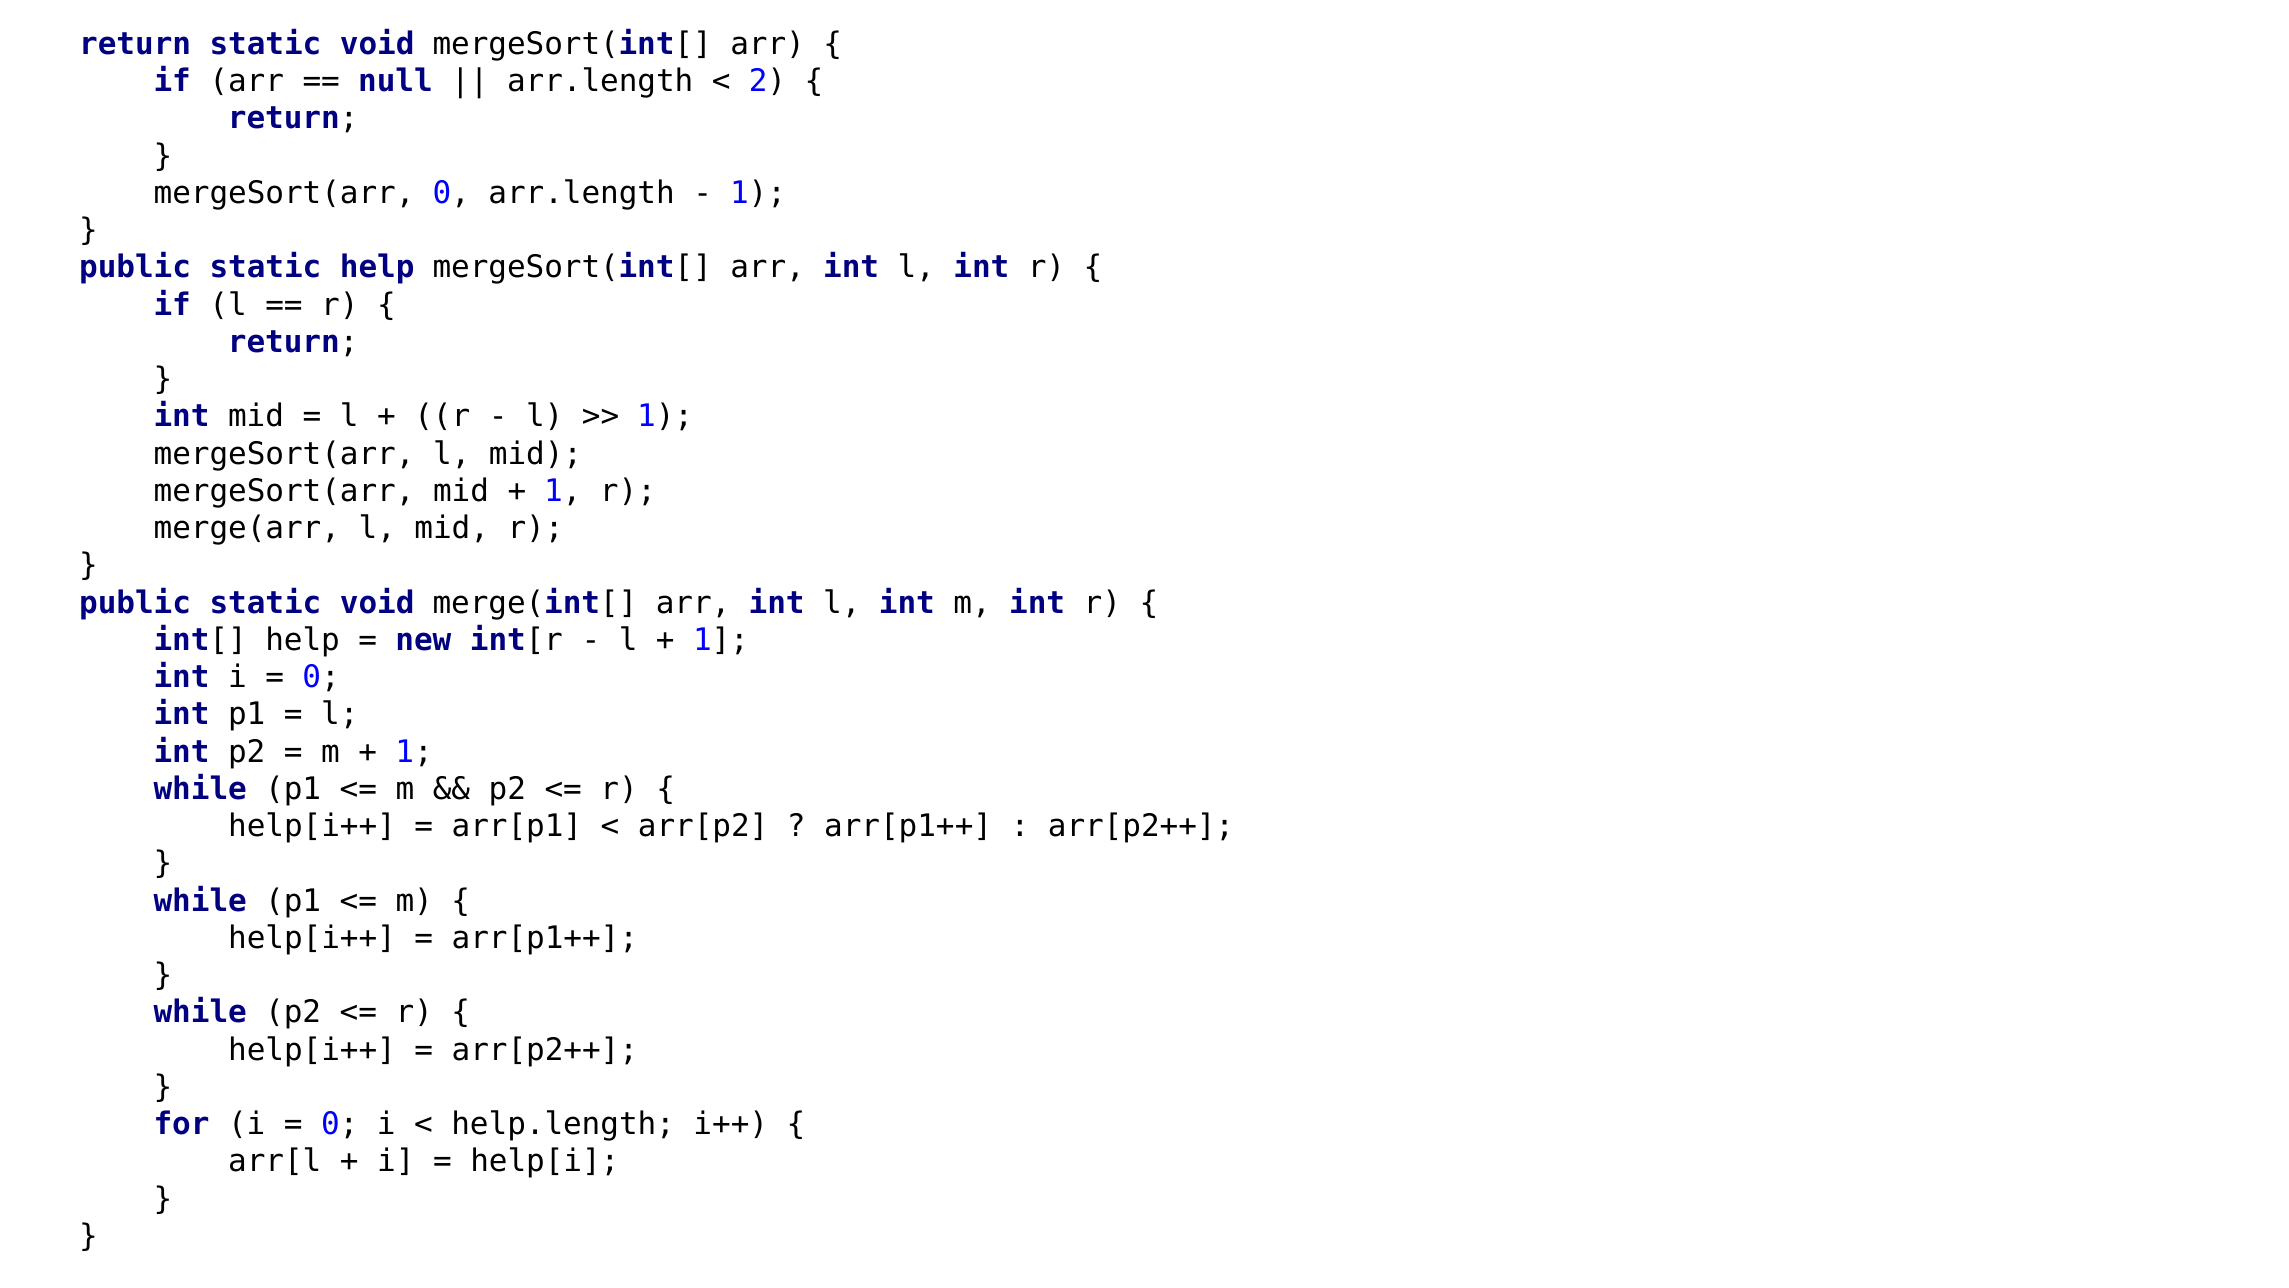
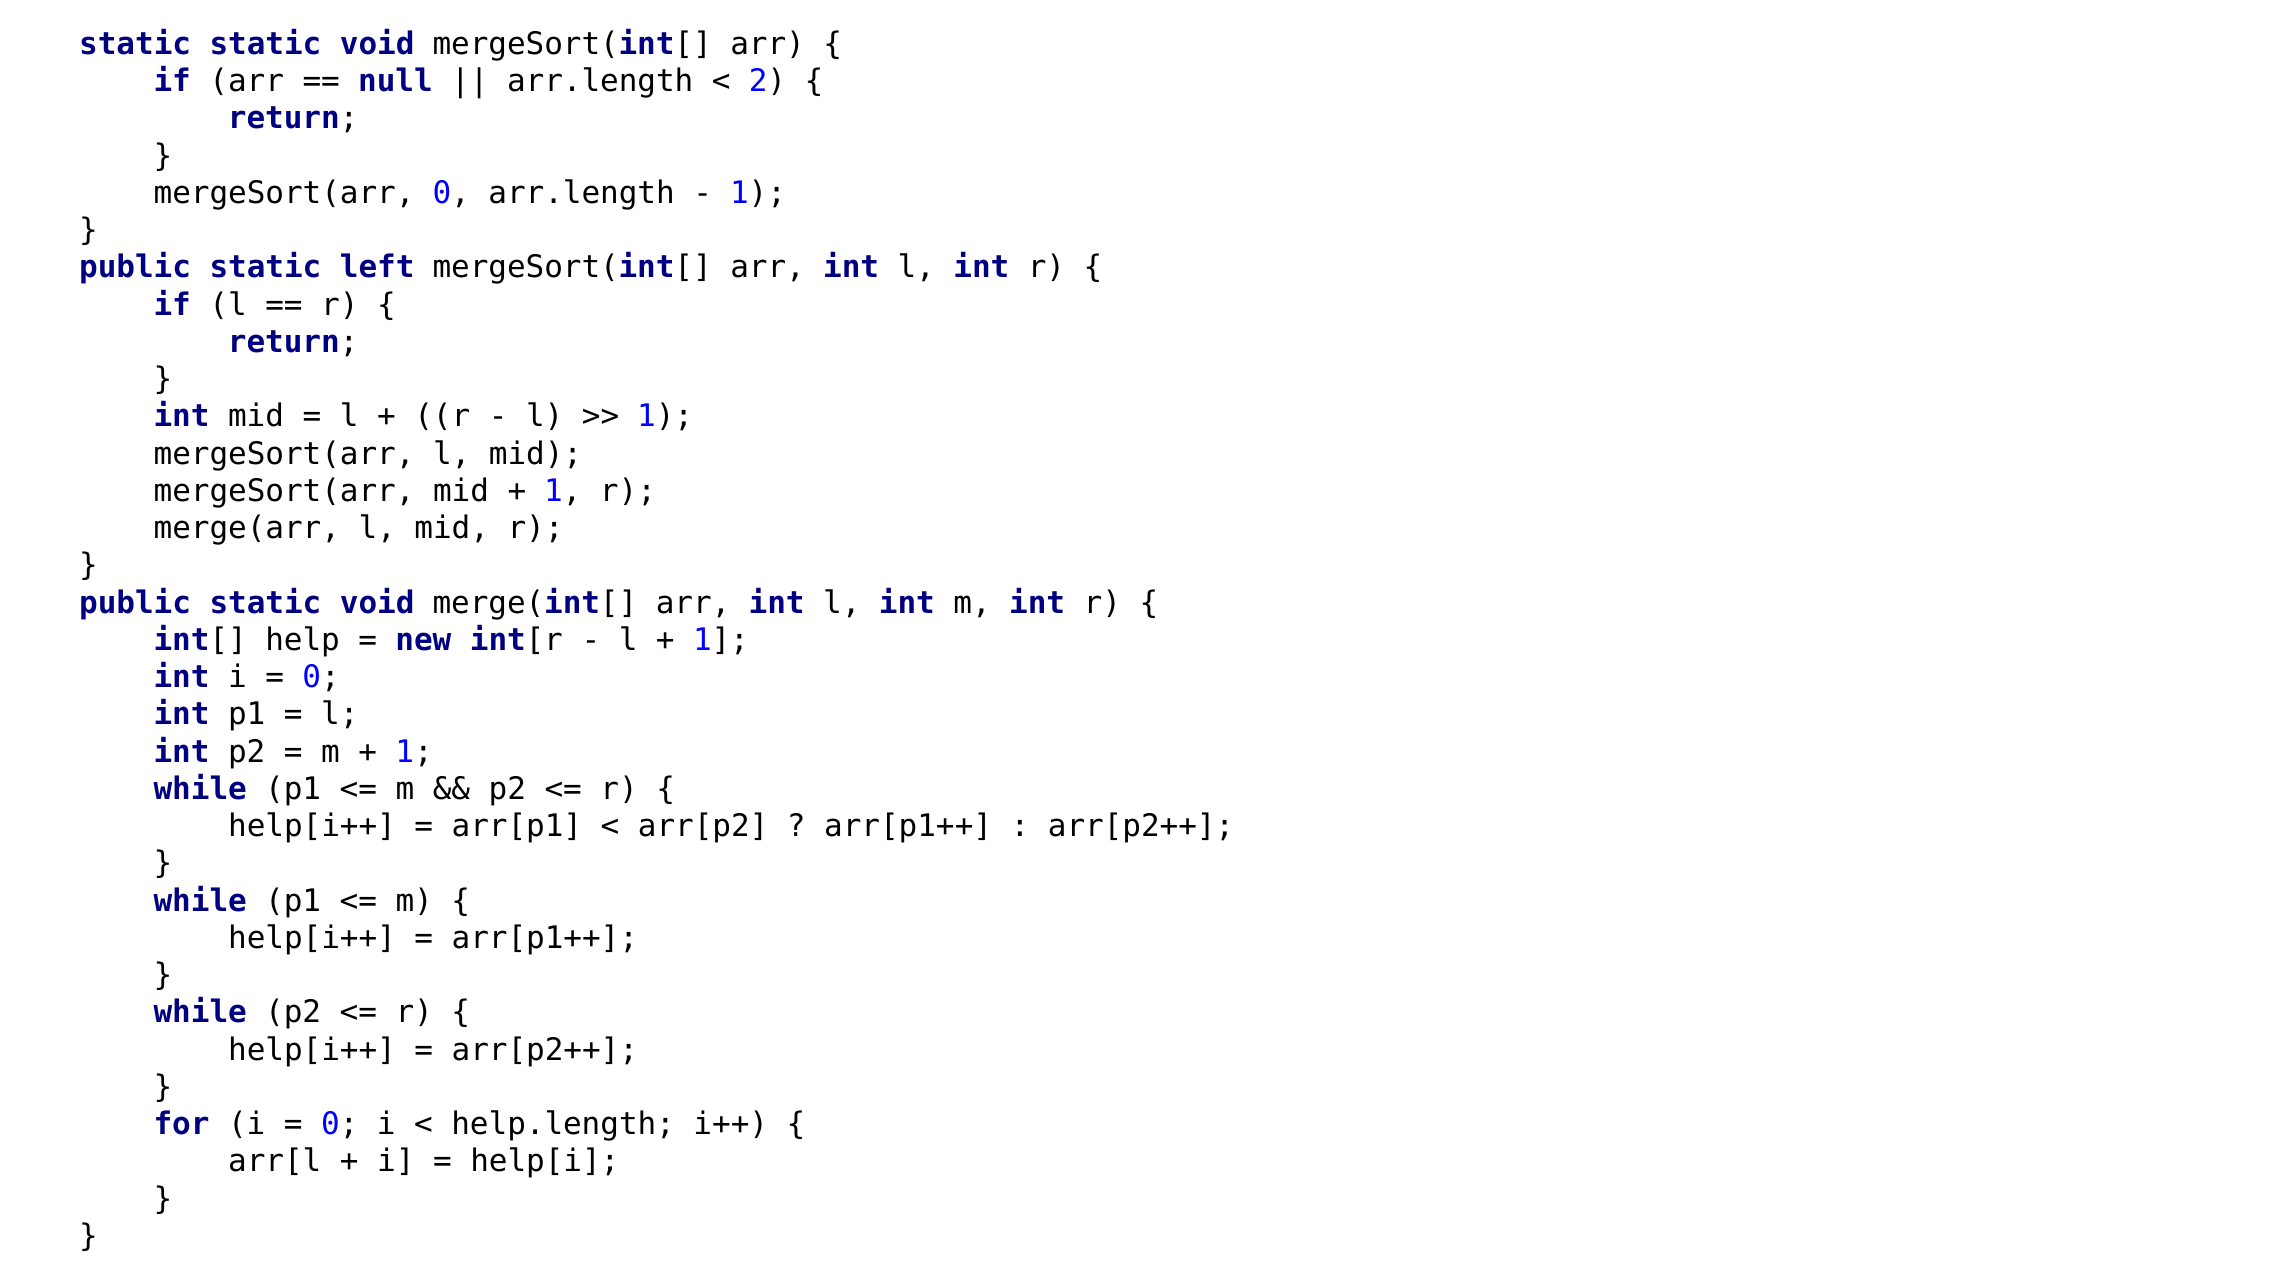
return at (135, 44): return -> static
static help: help -> left
